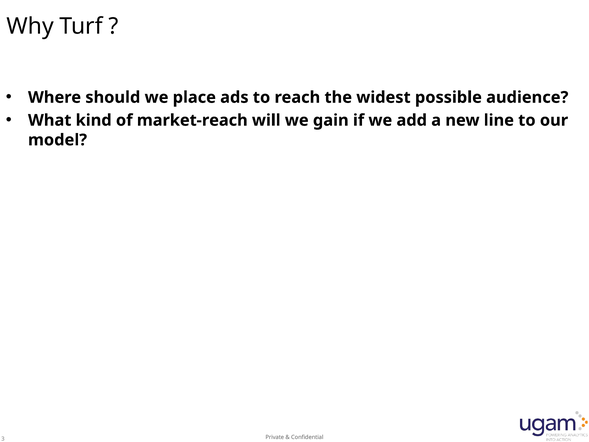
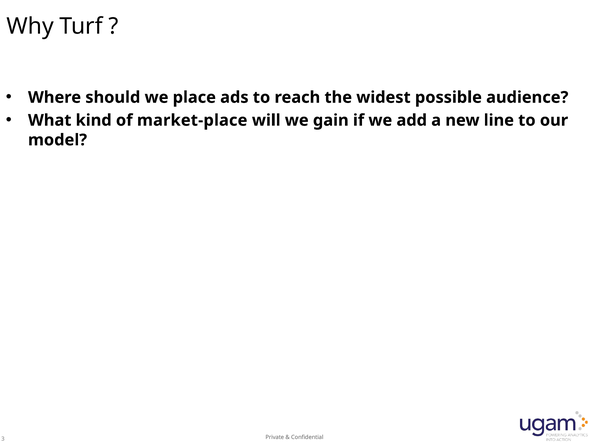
market-reach: market-reach -> market-place
